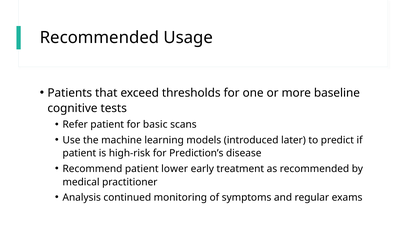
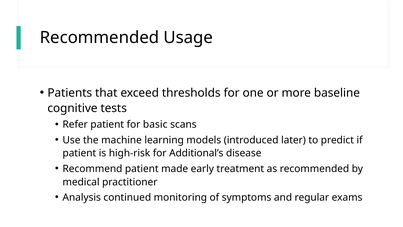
Prediction’s: Prediction’s -> Additional’s
lower: lower -> made
